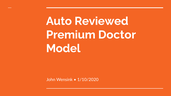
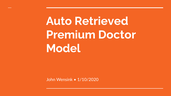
Reviewed: Reviewed -> Retrieved
